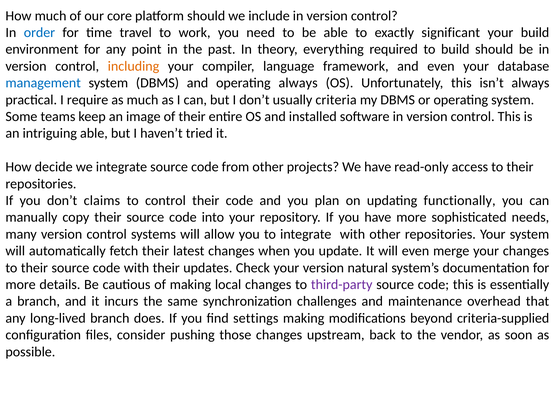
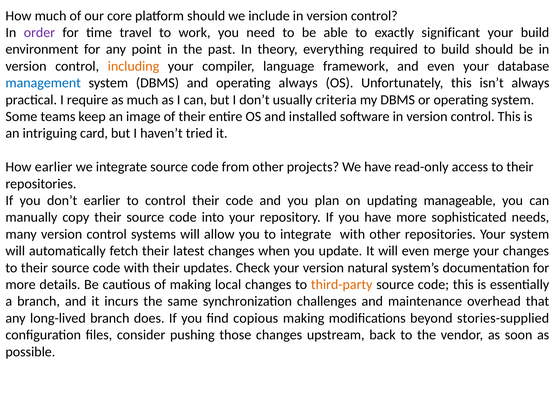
order colour: blue -> purple
intriguing able: able -> card
How decide: decide -> earlier
don’t claims: claims -> earlier
functionally: functionally -> manageable
third-party colour: purple -> orange
settings: settings -> copious
criteria-supplied: criteria-supplied -> stories-supplied
